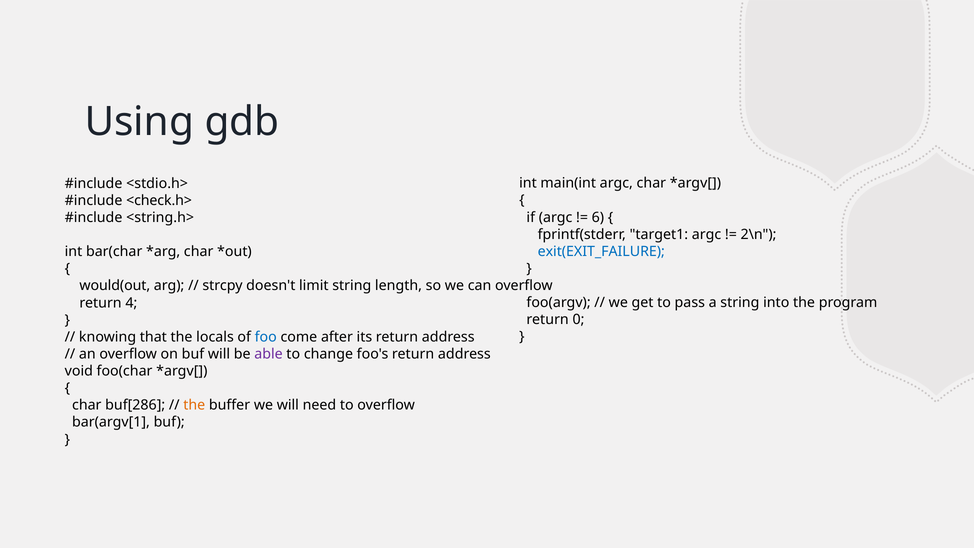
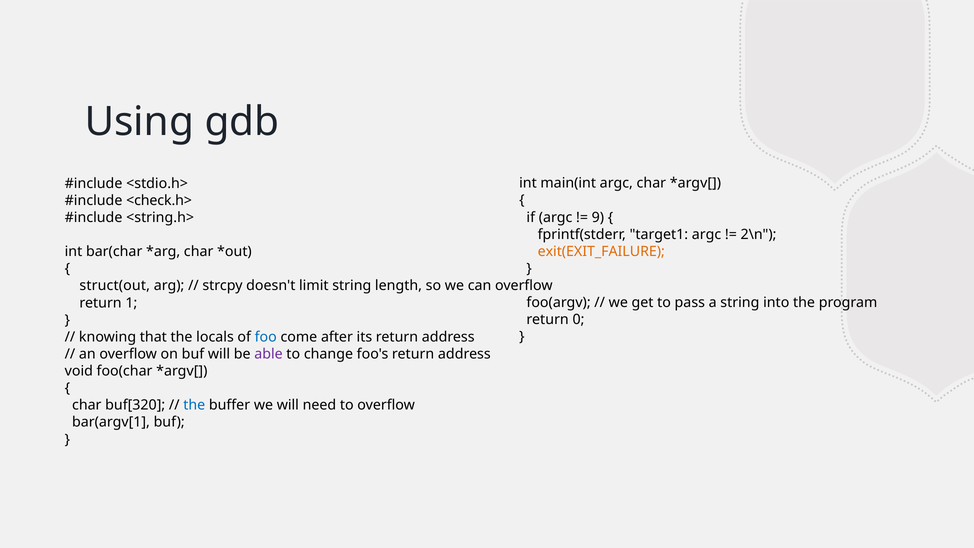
6: 6 -> 9
exit(EXIT_FAILURE colour: blue -> orange
would(out: would(out -> struct(out
4: 4 -> 1
buf[286: buf[286 -> buf[320
the at (194, 405) colour: orange -> blue
